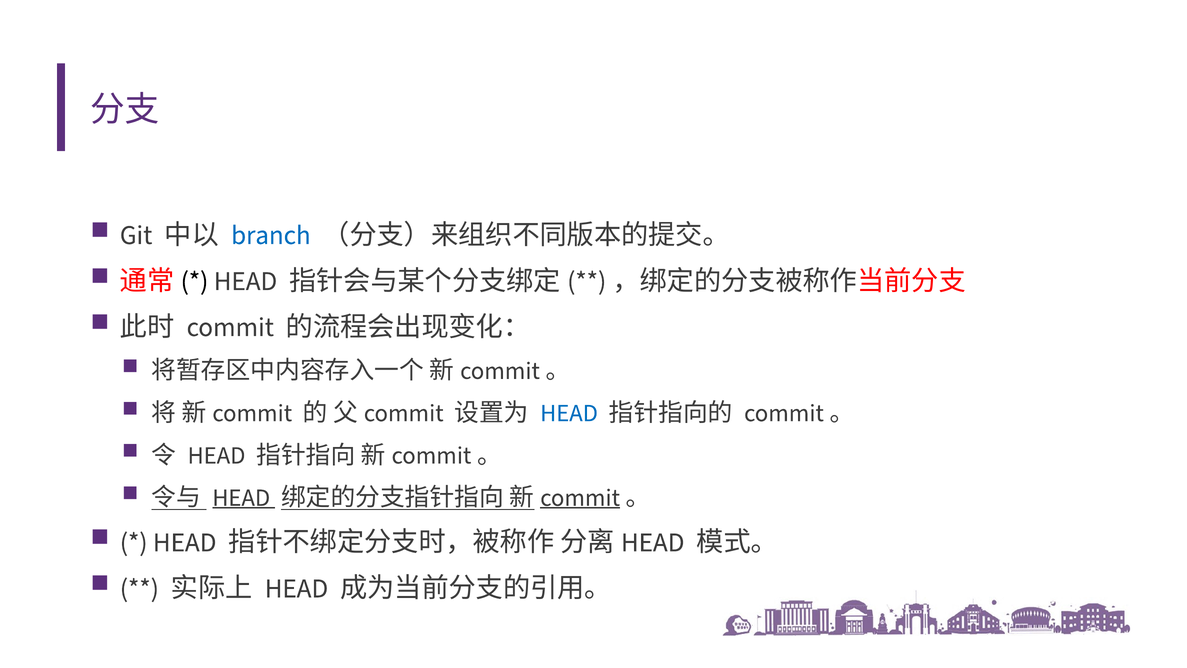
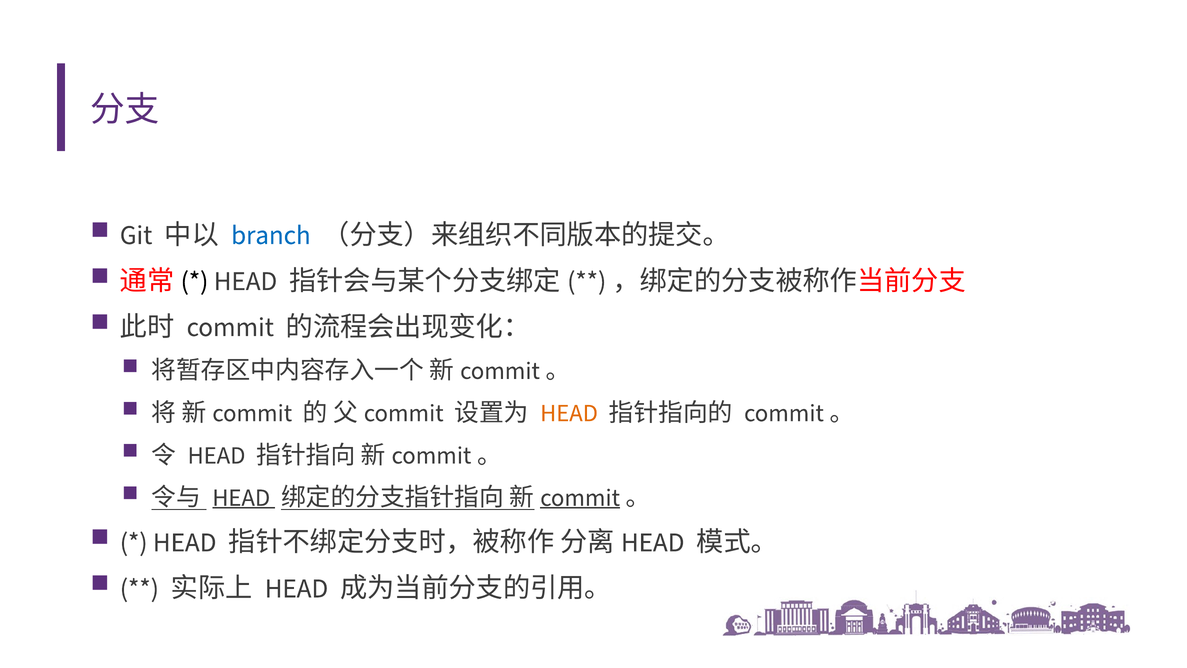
HEAD at (569, 413) colour: blue -> orange
